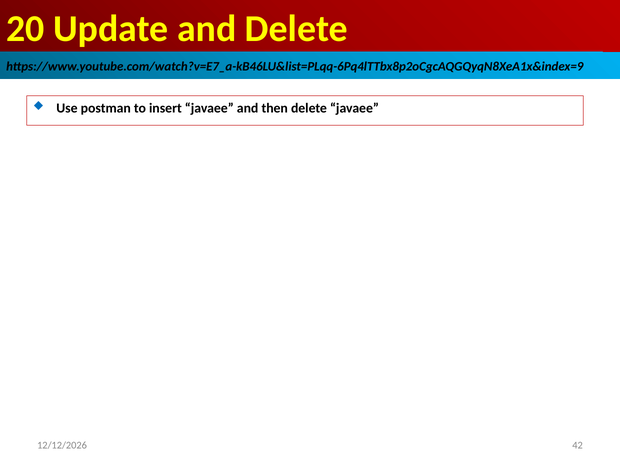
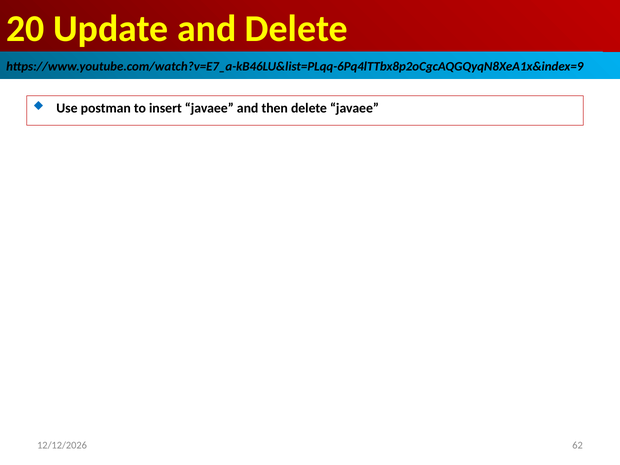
42: 42 -> 62
